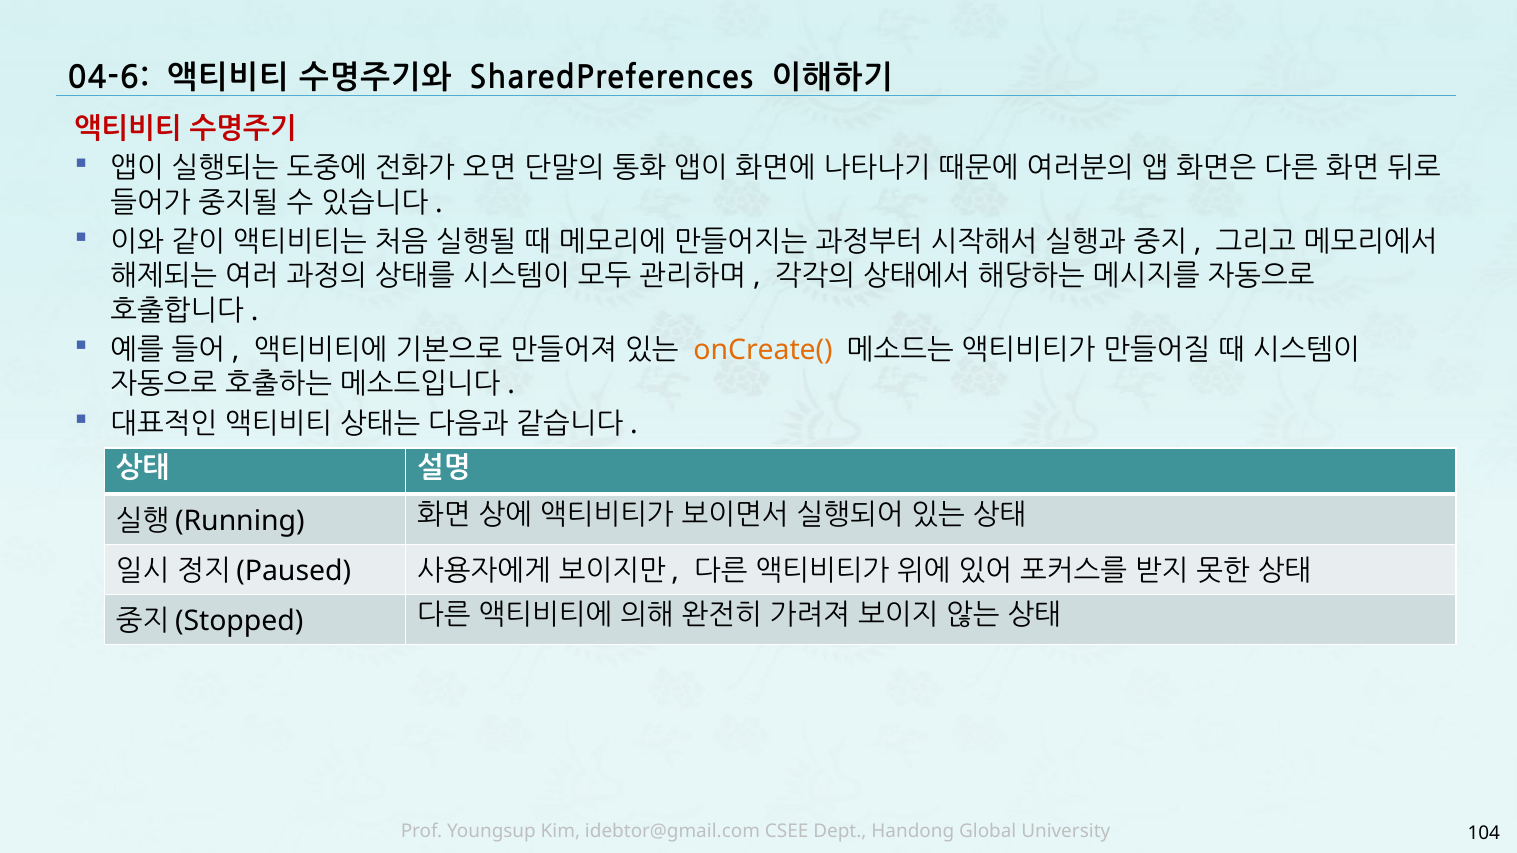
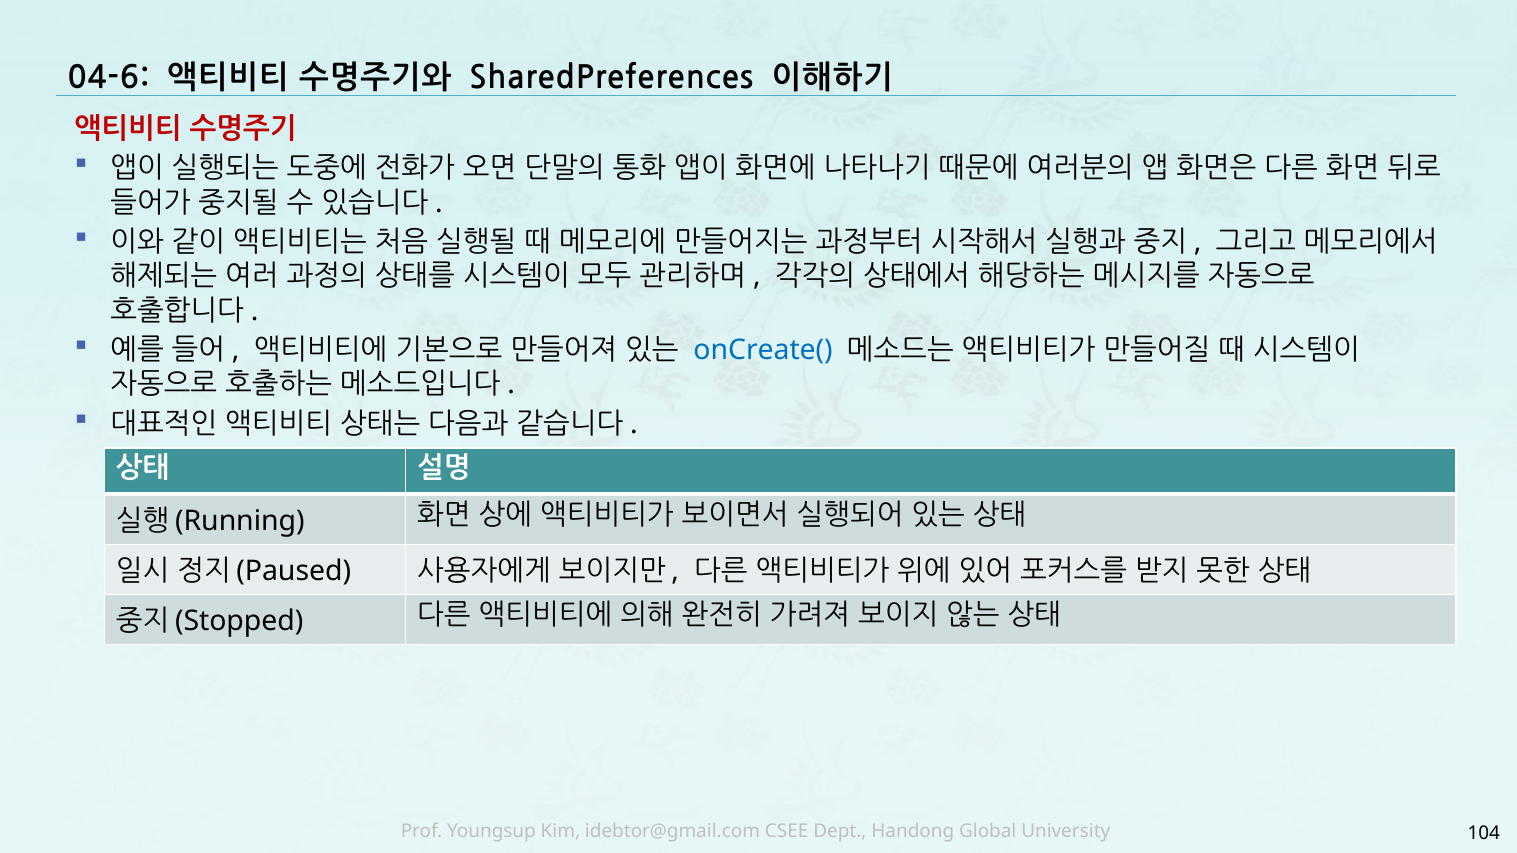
onCreate( colour: orange -> blue
